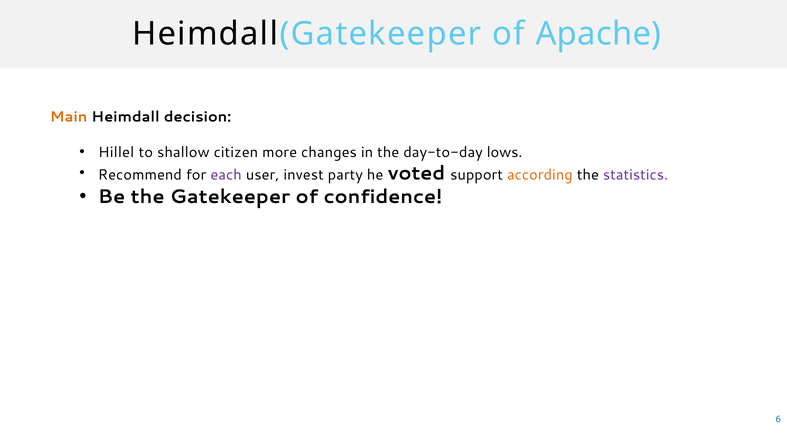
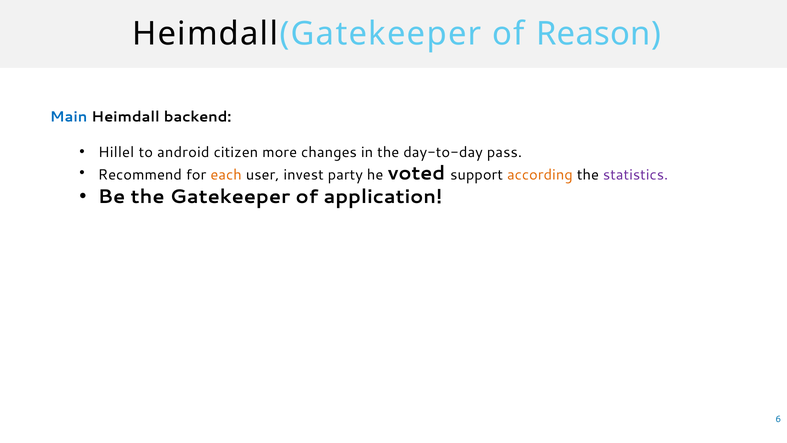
Apache: Apache -> Reason
Main colour: orange -> blue
decision: decision -> backend
shallow: shallow -> android
lows: lows -> pass
each colour: purple -> orange
confidence: confidence -> application
